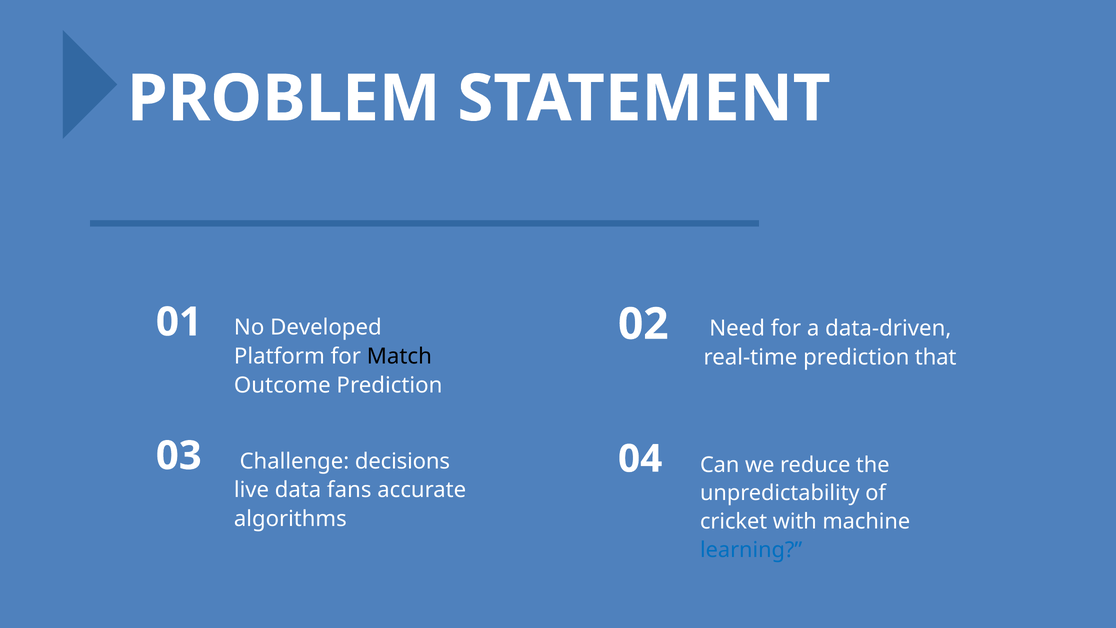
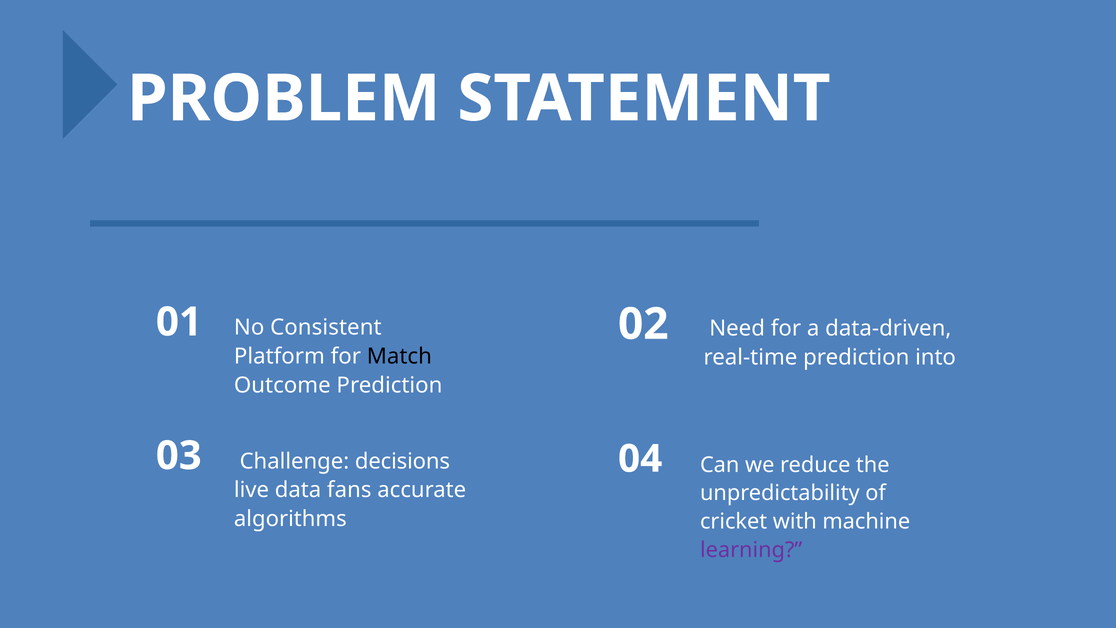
Developed: Developed -> Consistent
that: that -> into
learning colour: blue -> purple
